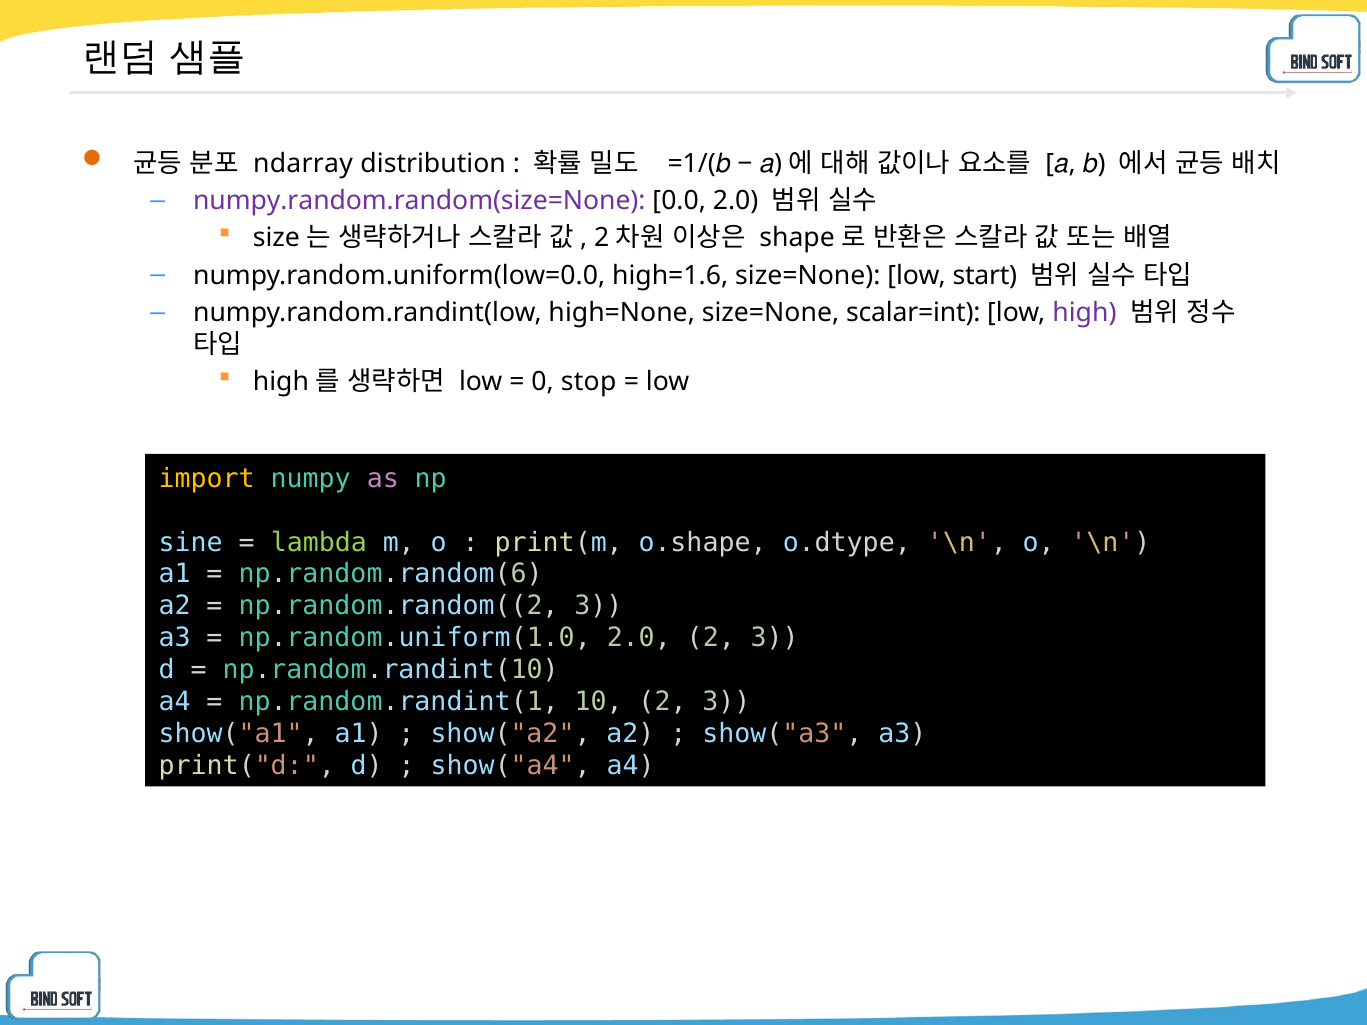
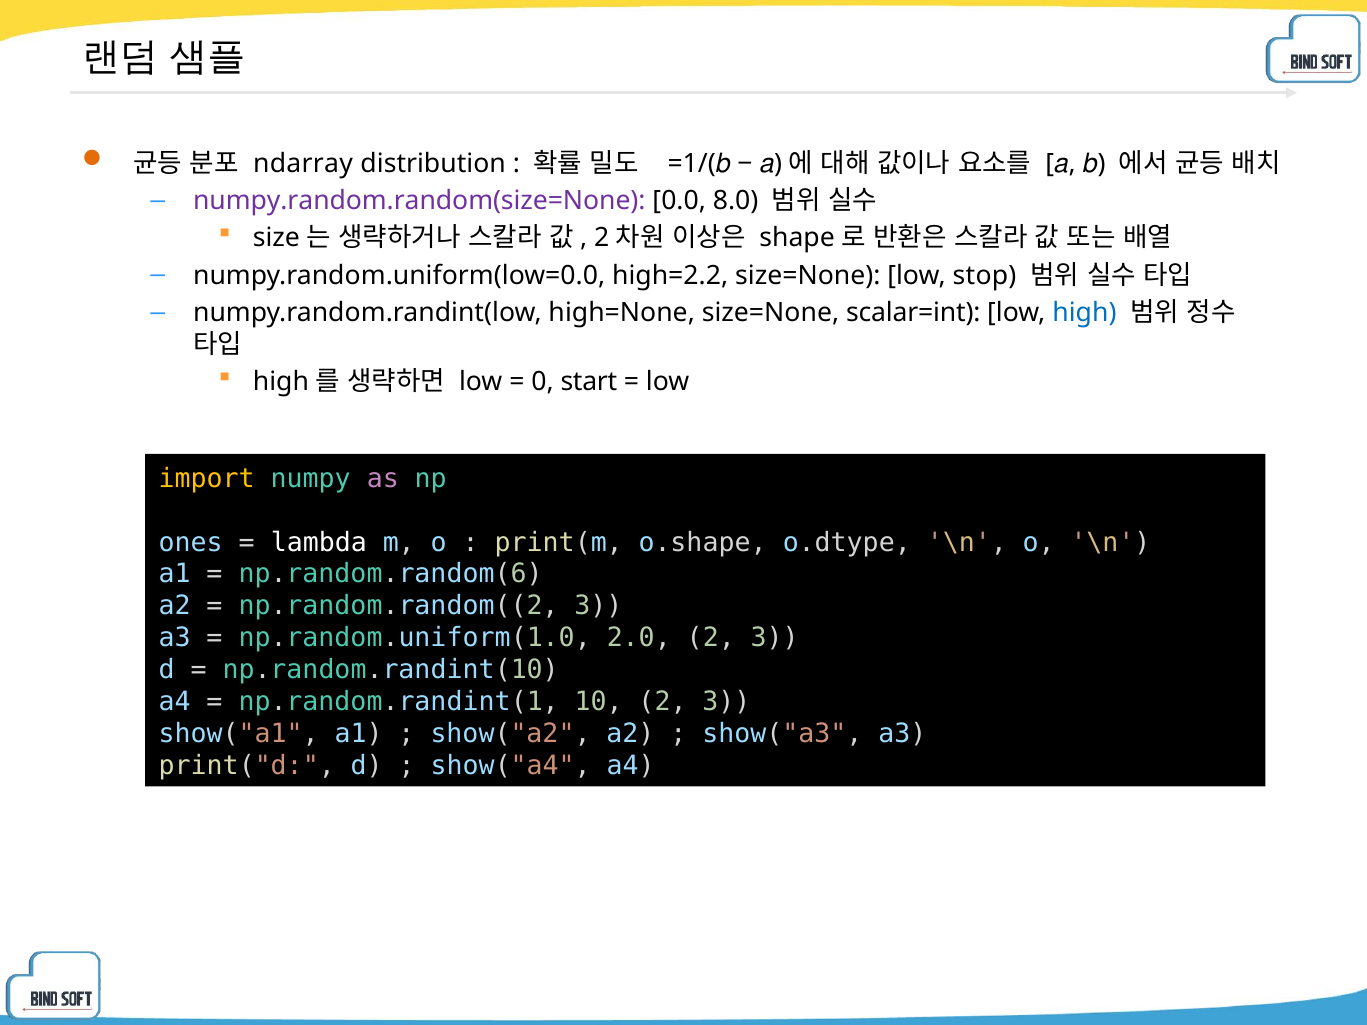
0.0 2.0: 2.0 -> 8.0
high=1.6: high=1.6 -> high=2.2
start: start -> stop
high colour: purple -> blue
stop: stop -> start
sine: sine -> ones
lambda colour: light green -> white
